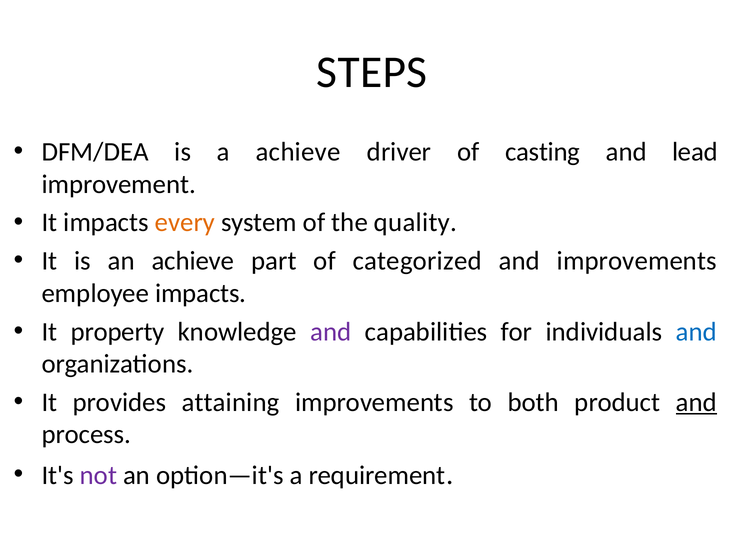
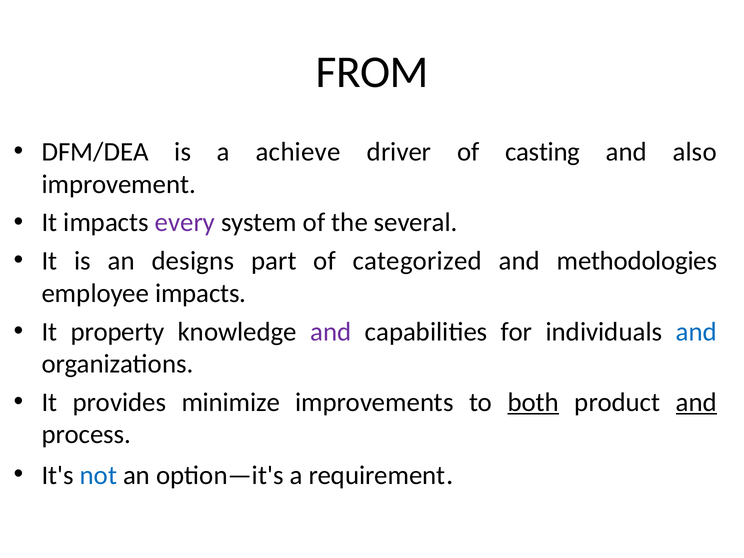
STEPS: STEPS -> FROM
lead: lead -> also
every colour: orange -> purple
quality: quality -> several
an achieve: achieve -> designs
and improvements: improvements -> methodologies
attaining: attaining -> minimize
both underline: none -> present
not colour: purple -> blue
